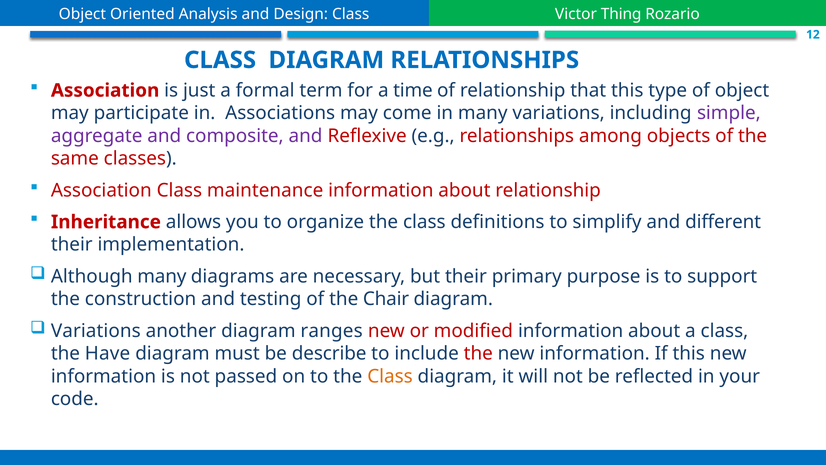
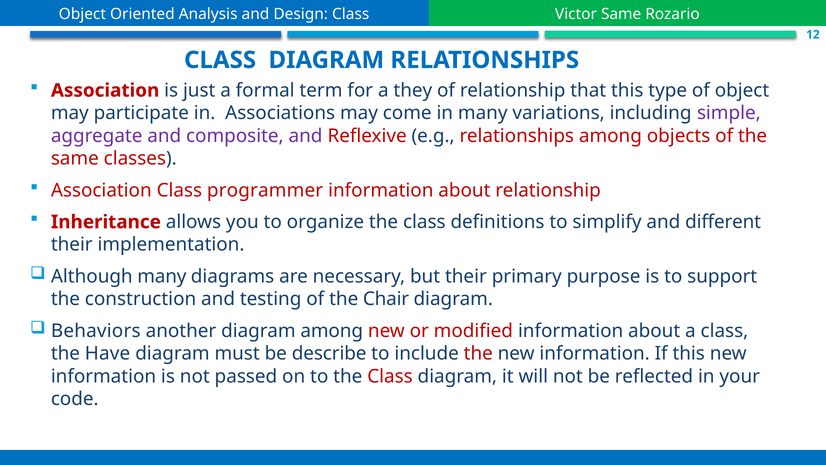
Victor Thing: Thing -> Same
time: time -> they
maintenance: maintenance -> programmer
Variations at (96, 331): Variations -> Behaviors
diagram ranges: ranges -> among
Class at (390, 376) colour: orange -> red
